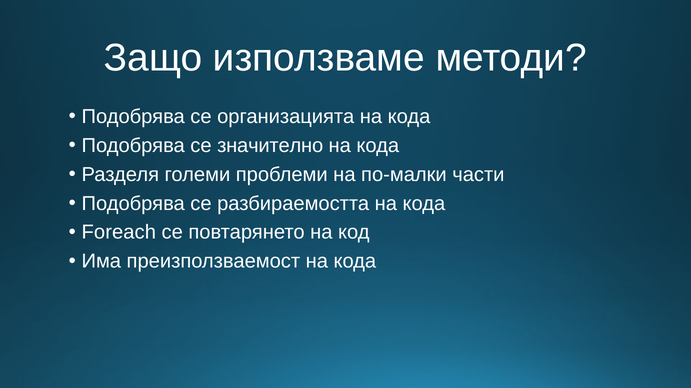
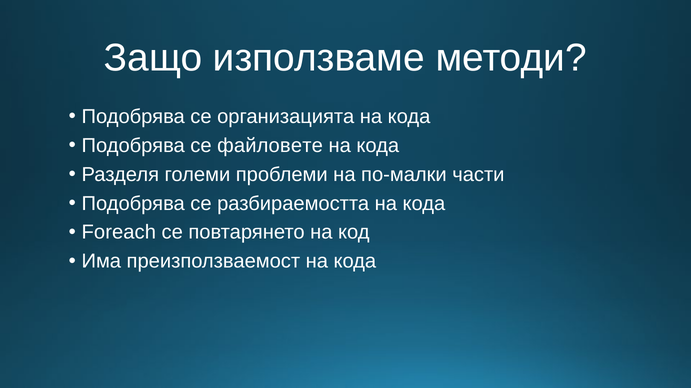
значително: значително -> файловете
